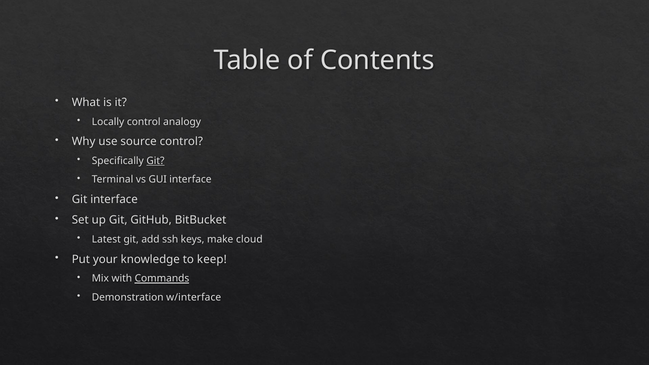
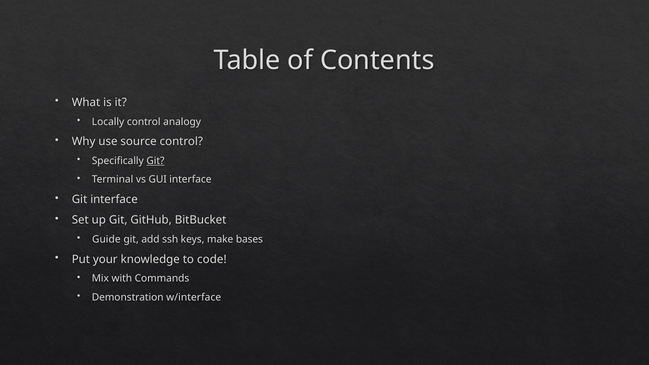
Latest: Latest -> Guide
cloud: cloud -> bases
keep: keep -> code
Commands underline: present -> none
